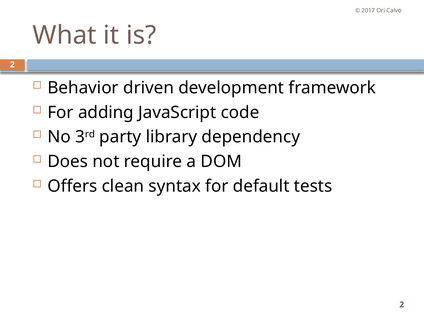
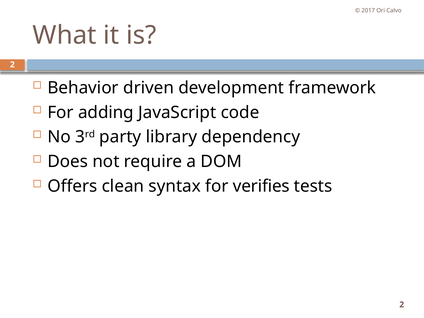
default: default -> verifies
